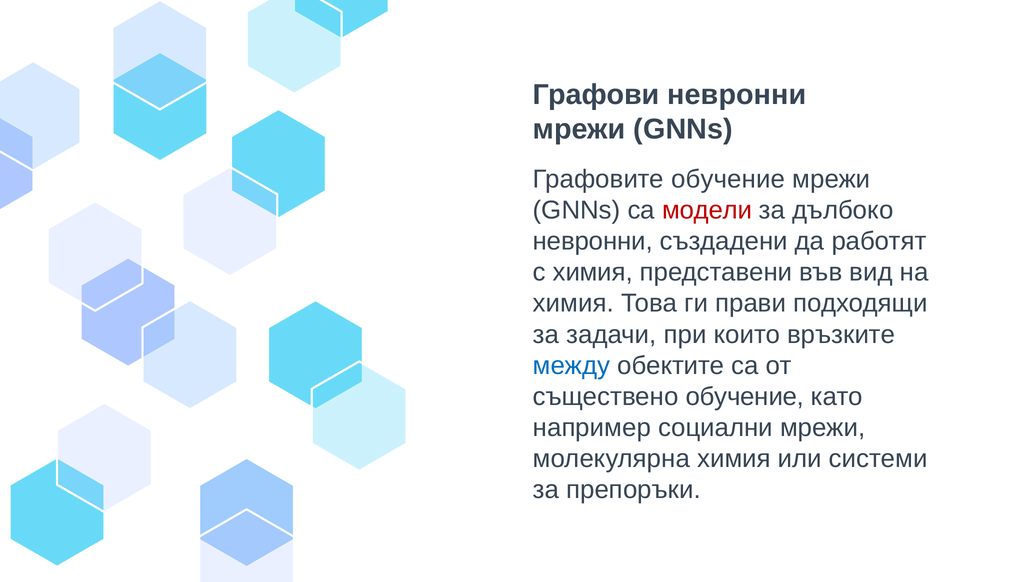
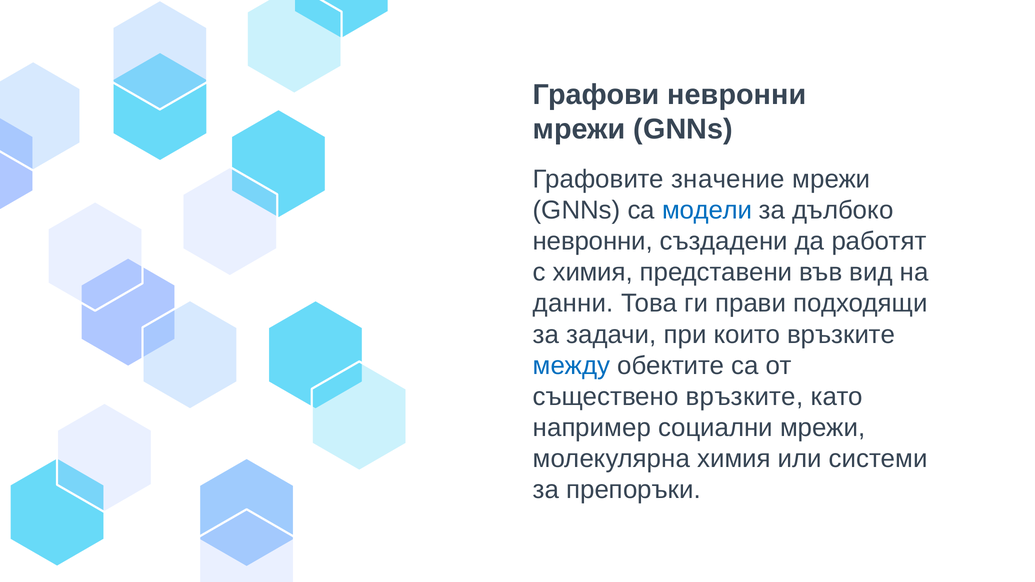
Графовите обучение: обучение -> значение
модели colour: red -> blue
химия at (573, 304): химия -> данни
съществено обучение: обучение -> връзките
